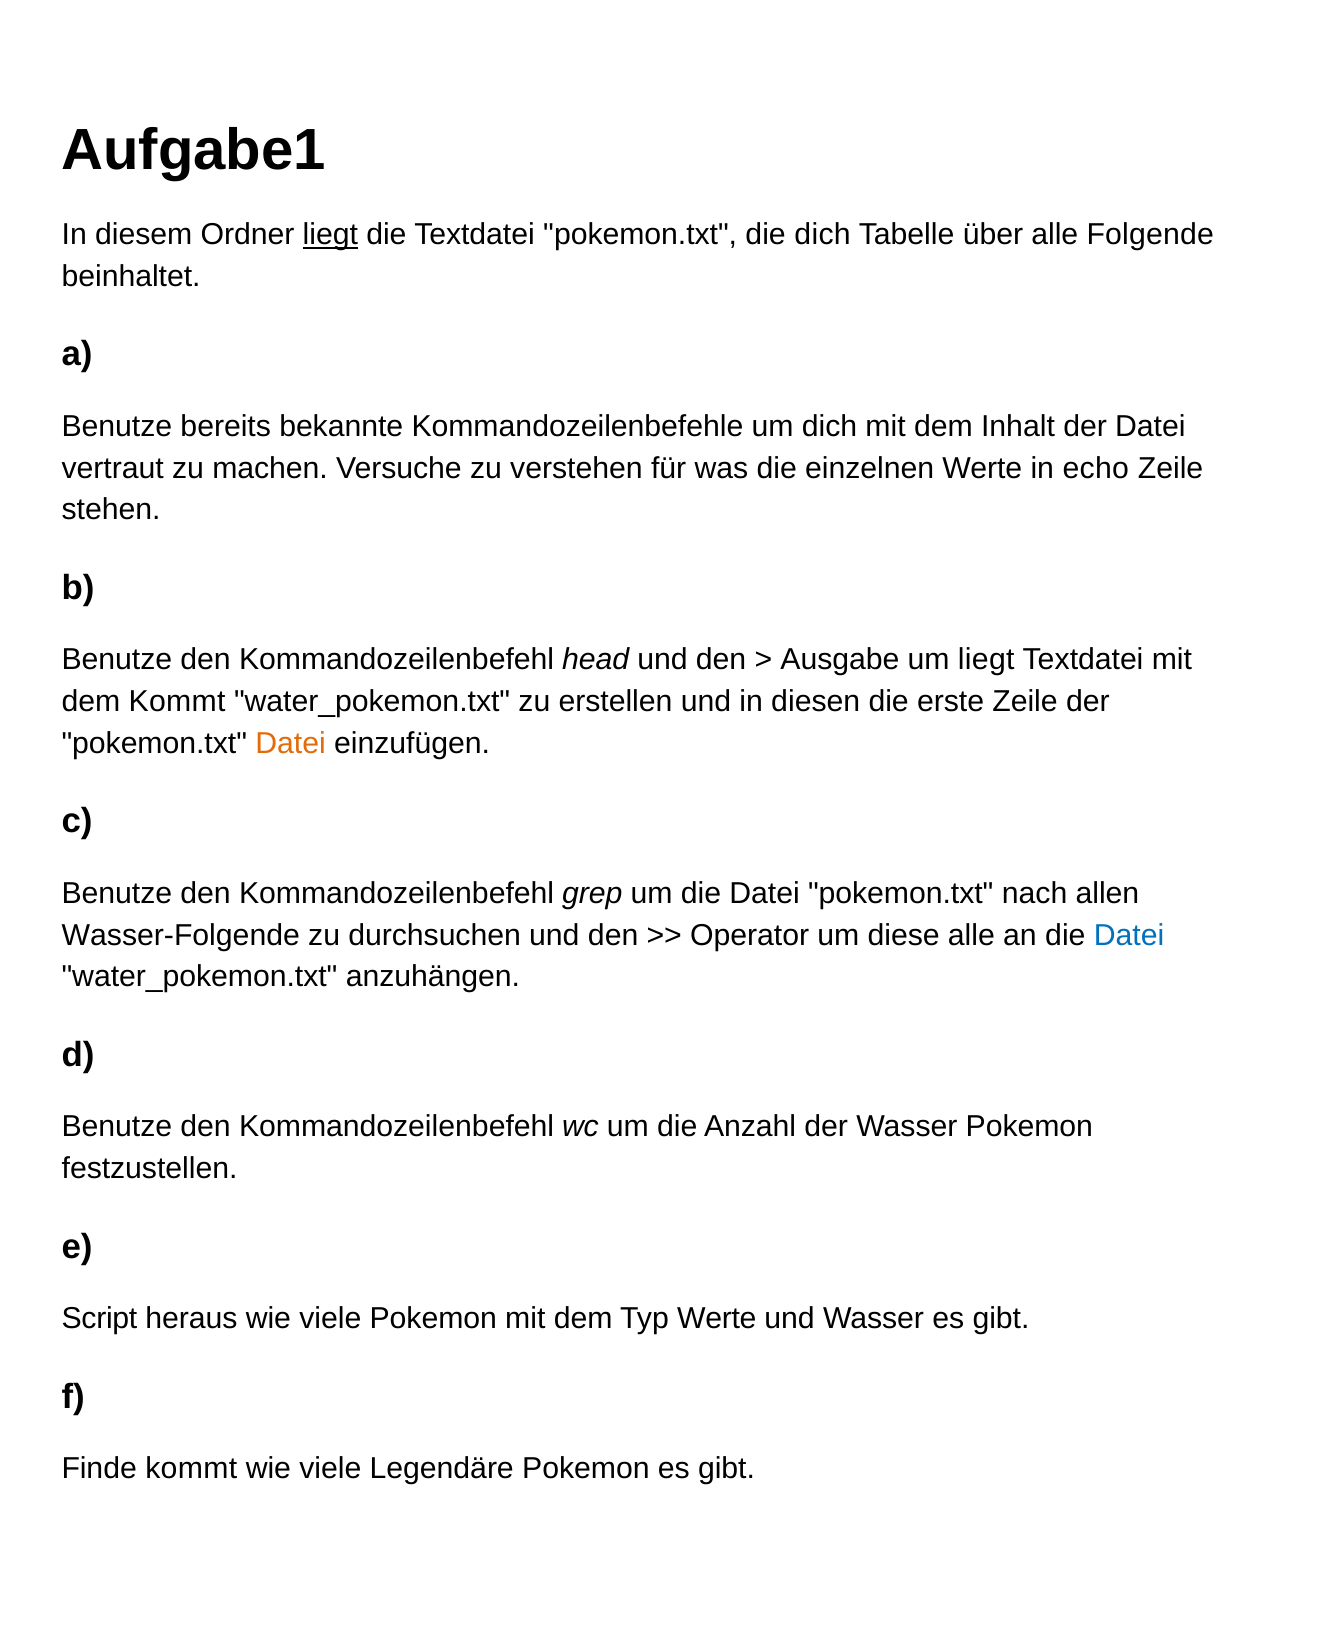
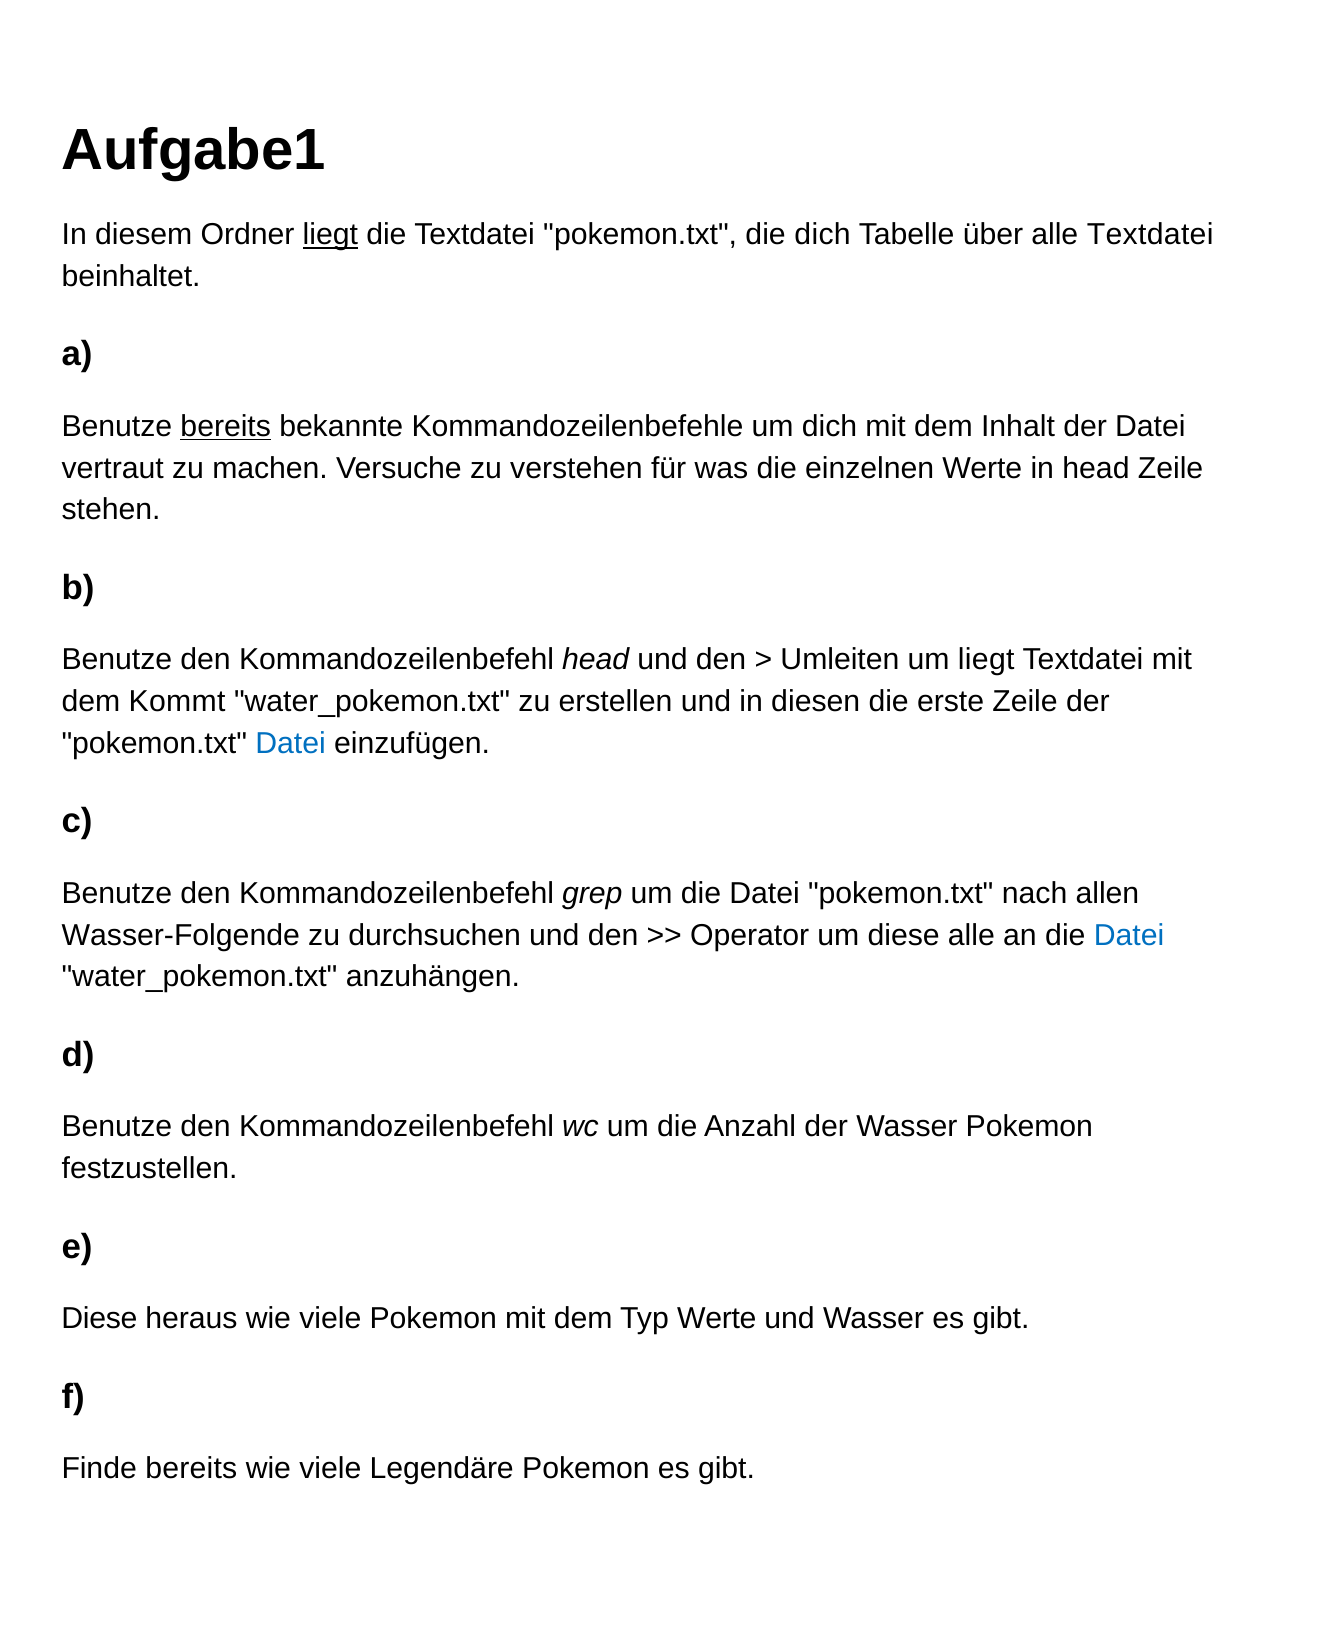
alle Folgende: Folgende -> Textdatei
bereits at (226, 426) underline: none -> present
in echo: echo -> head
Ausgabe: Ausgabe -> Umleiten
Datei at (291, 743) colour: orange -> blue
Script at (99, 1319): Script -> Diese
Finde kommt: kommt -> bereits
